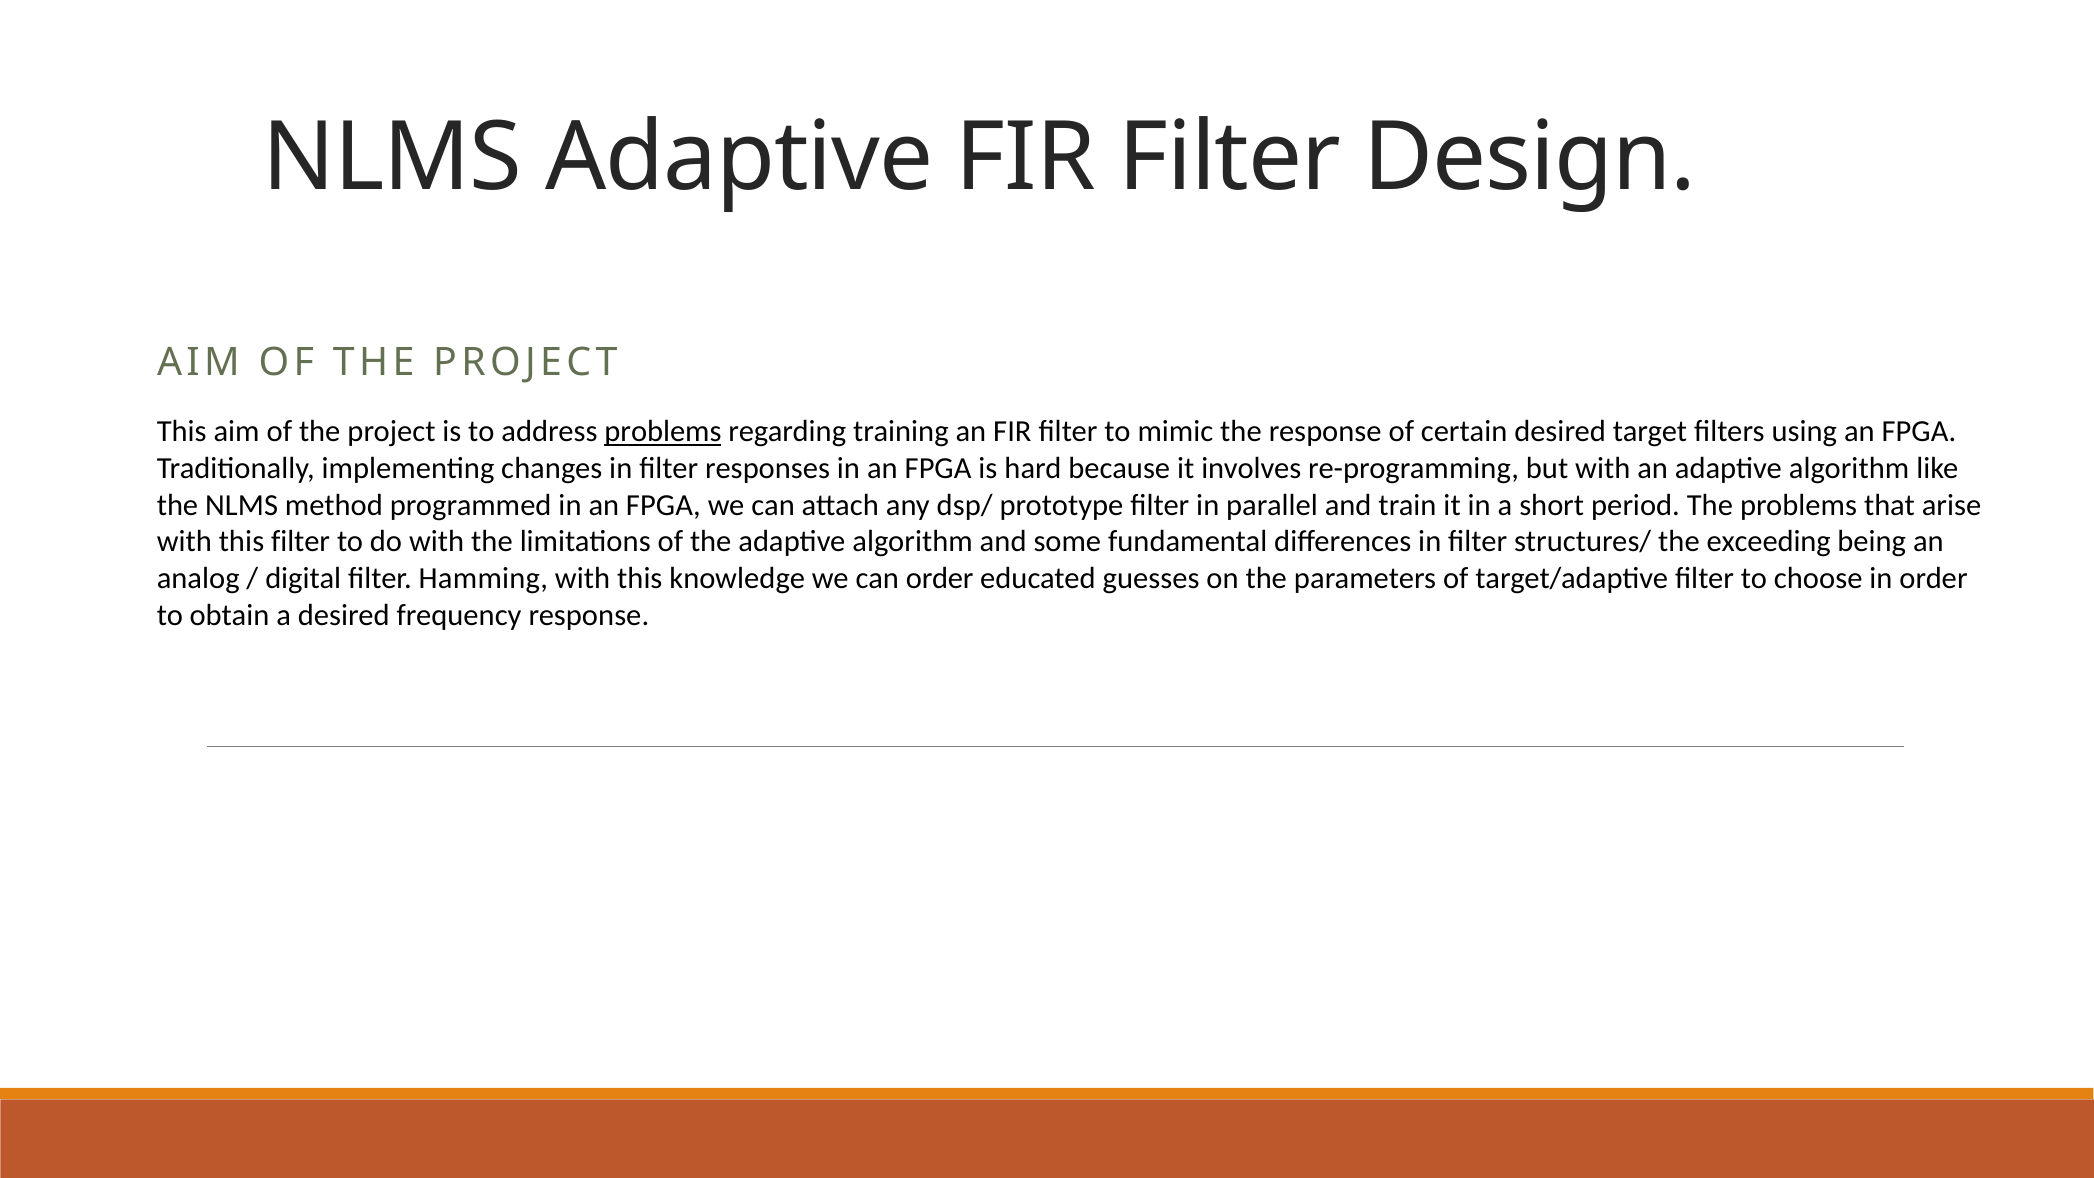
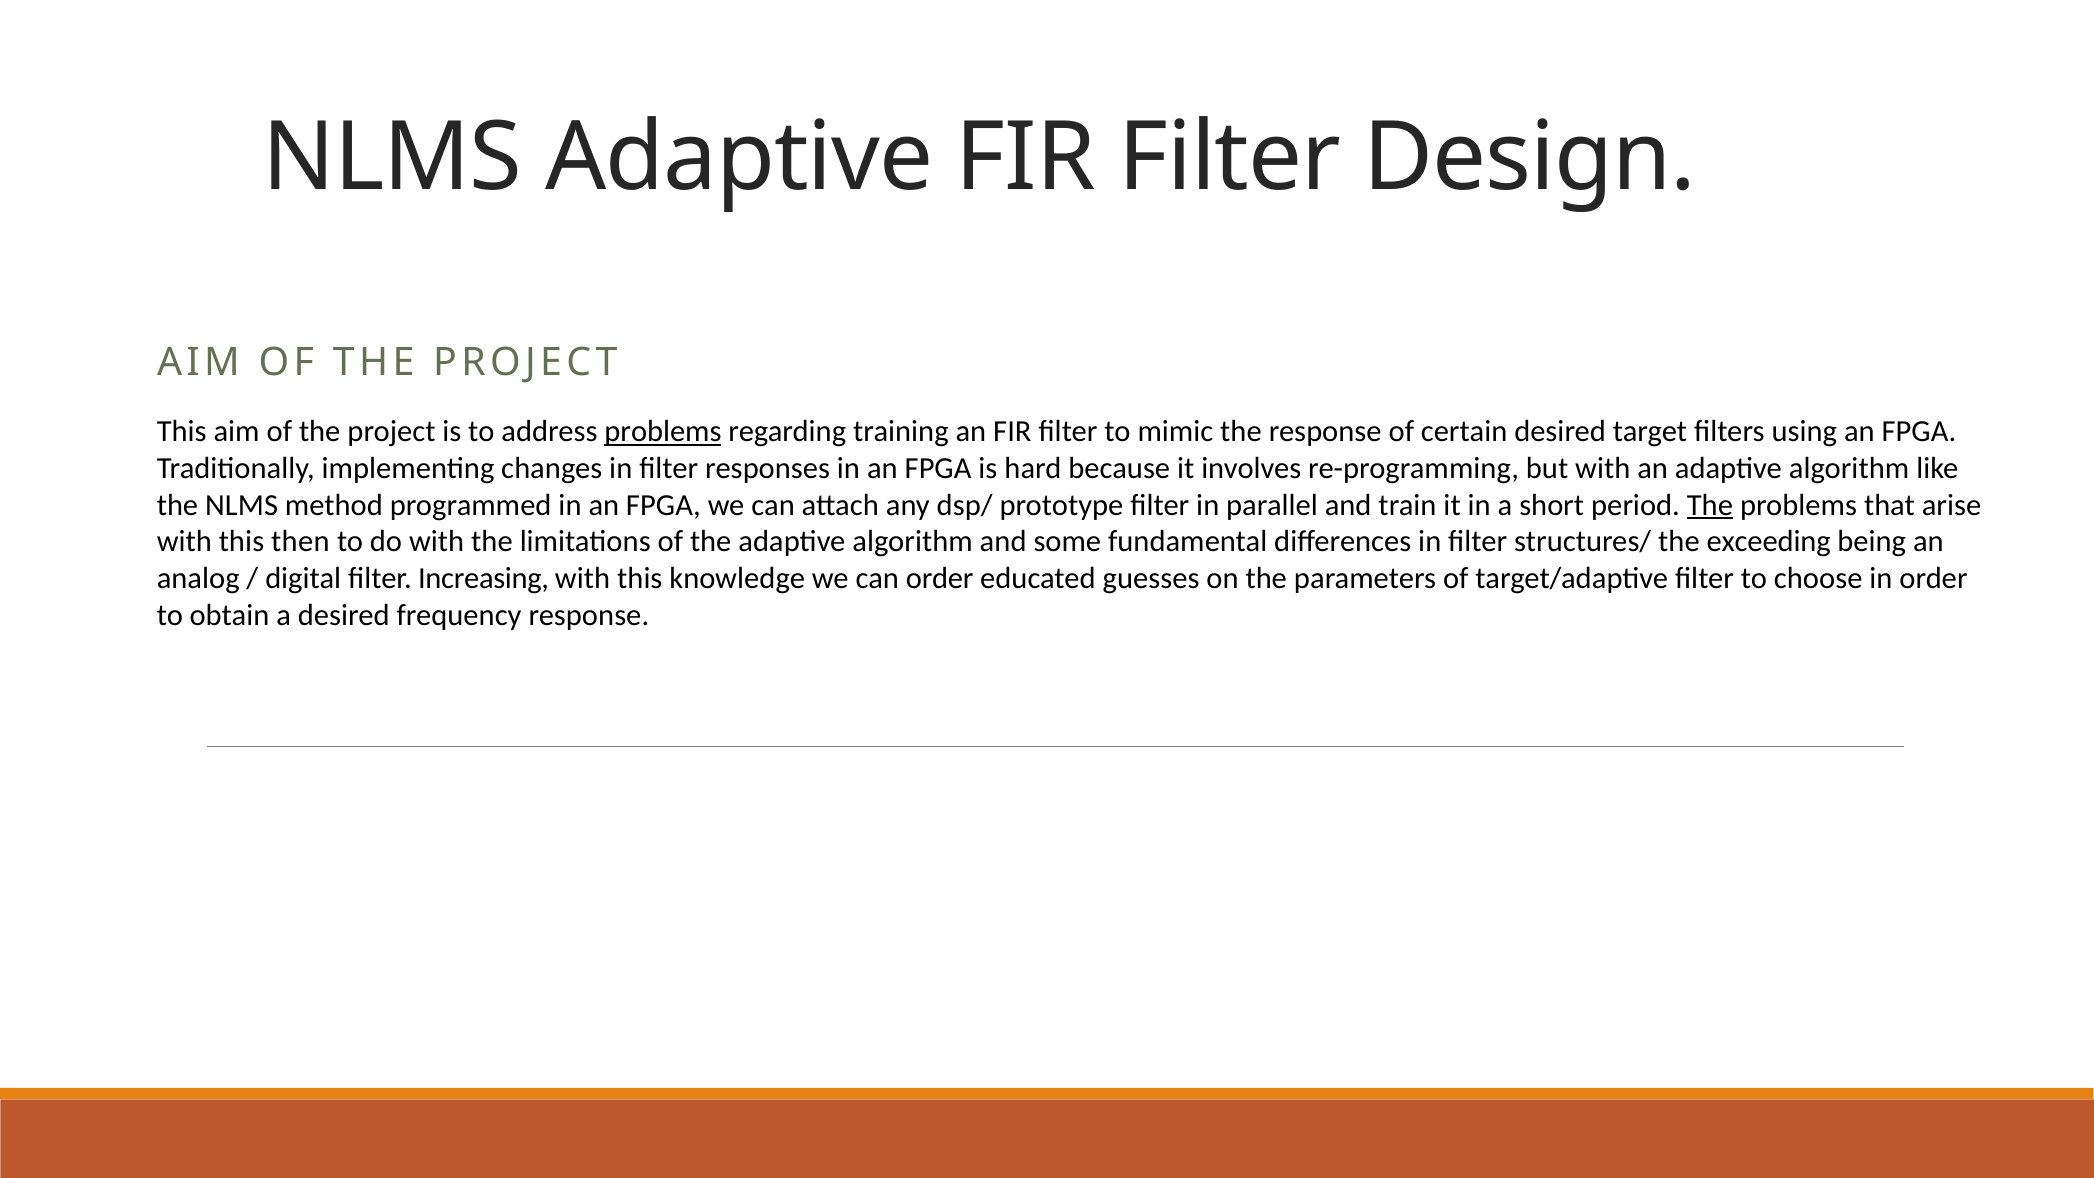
The at (1710, 505) underline: none -> present
this filter: filter -> then
Hamming: Hamming -> Increasing
